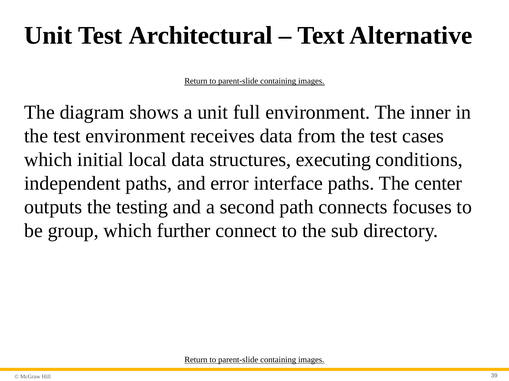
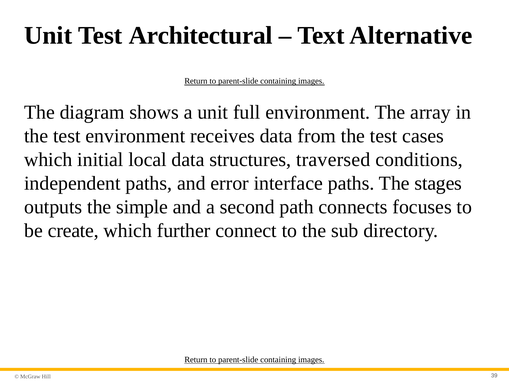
inner: inner -> array
executing: executing -> traversed
center: center -> stages
testing: testing -> simple
group: group -> create
